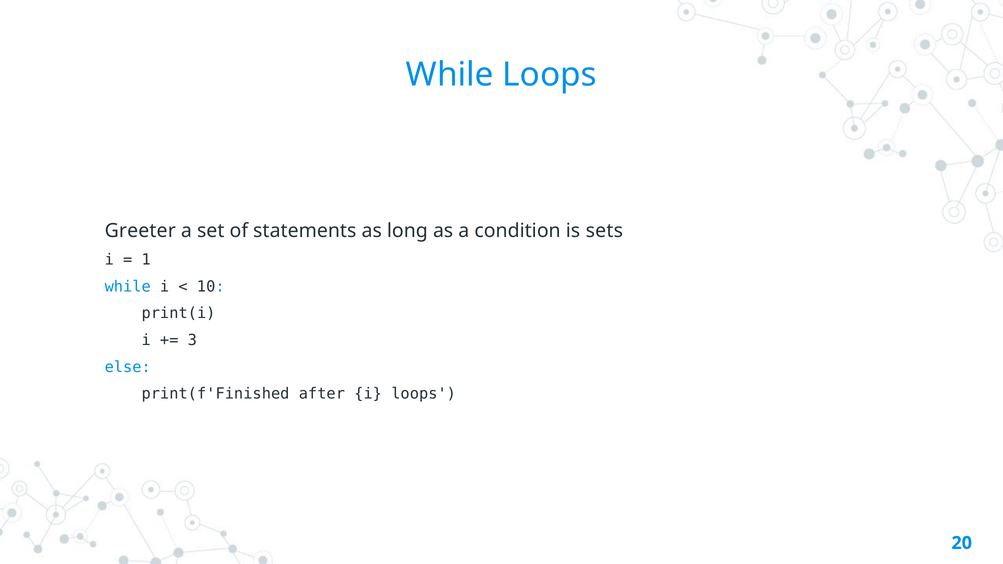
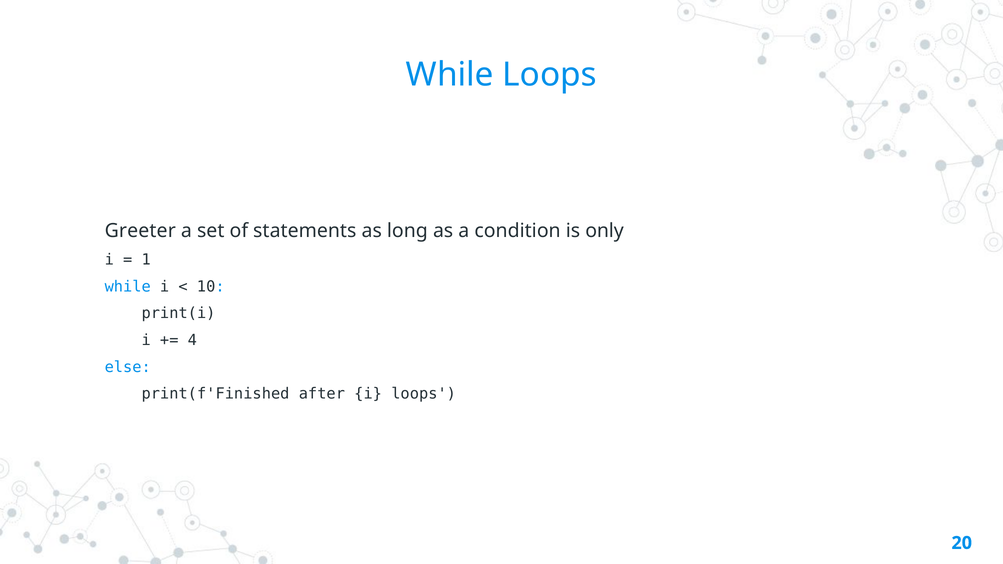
sets: sets -> only
3: 3 -> 4
